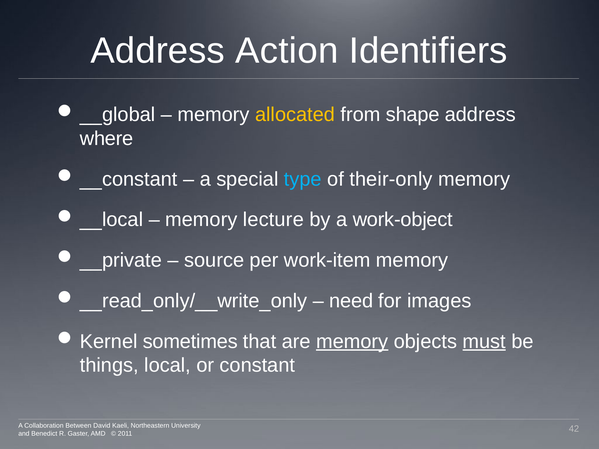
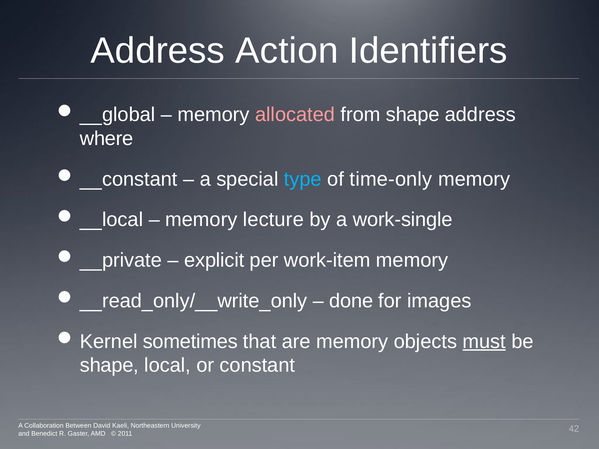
allocated colour: yellow -> pink
their-only: their-only -> time-only
work-object: work-object -> work-single
source: source -> explicit
need: need -> done
memory at (352, 342) underline: present -> none
things at (109, 366): things -> shape
